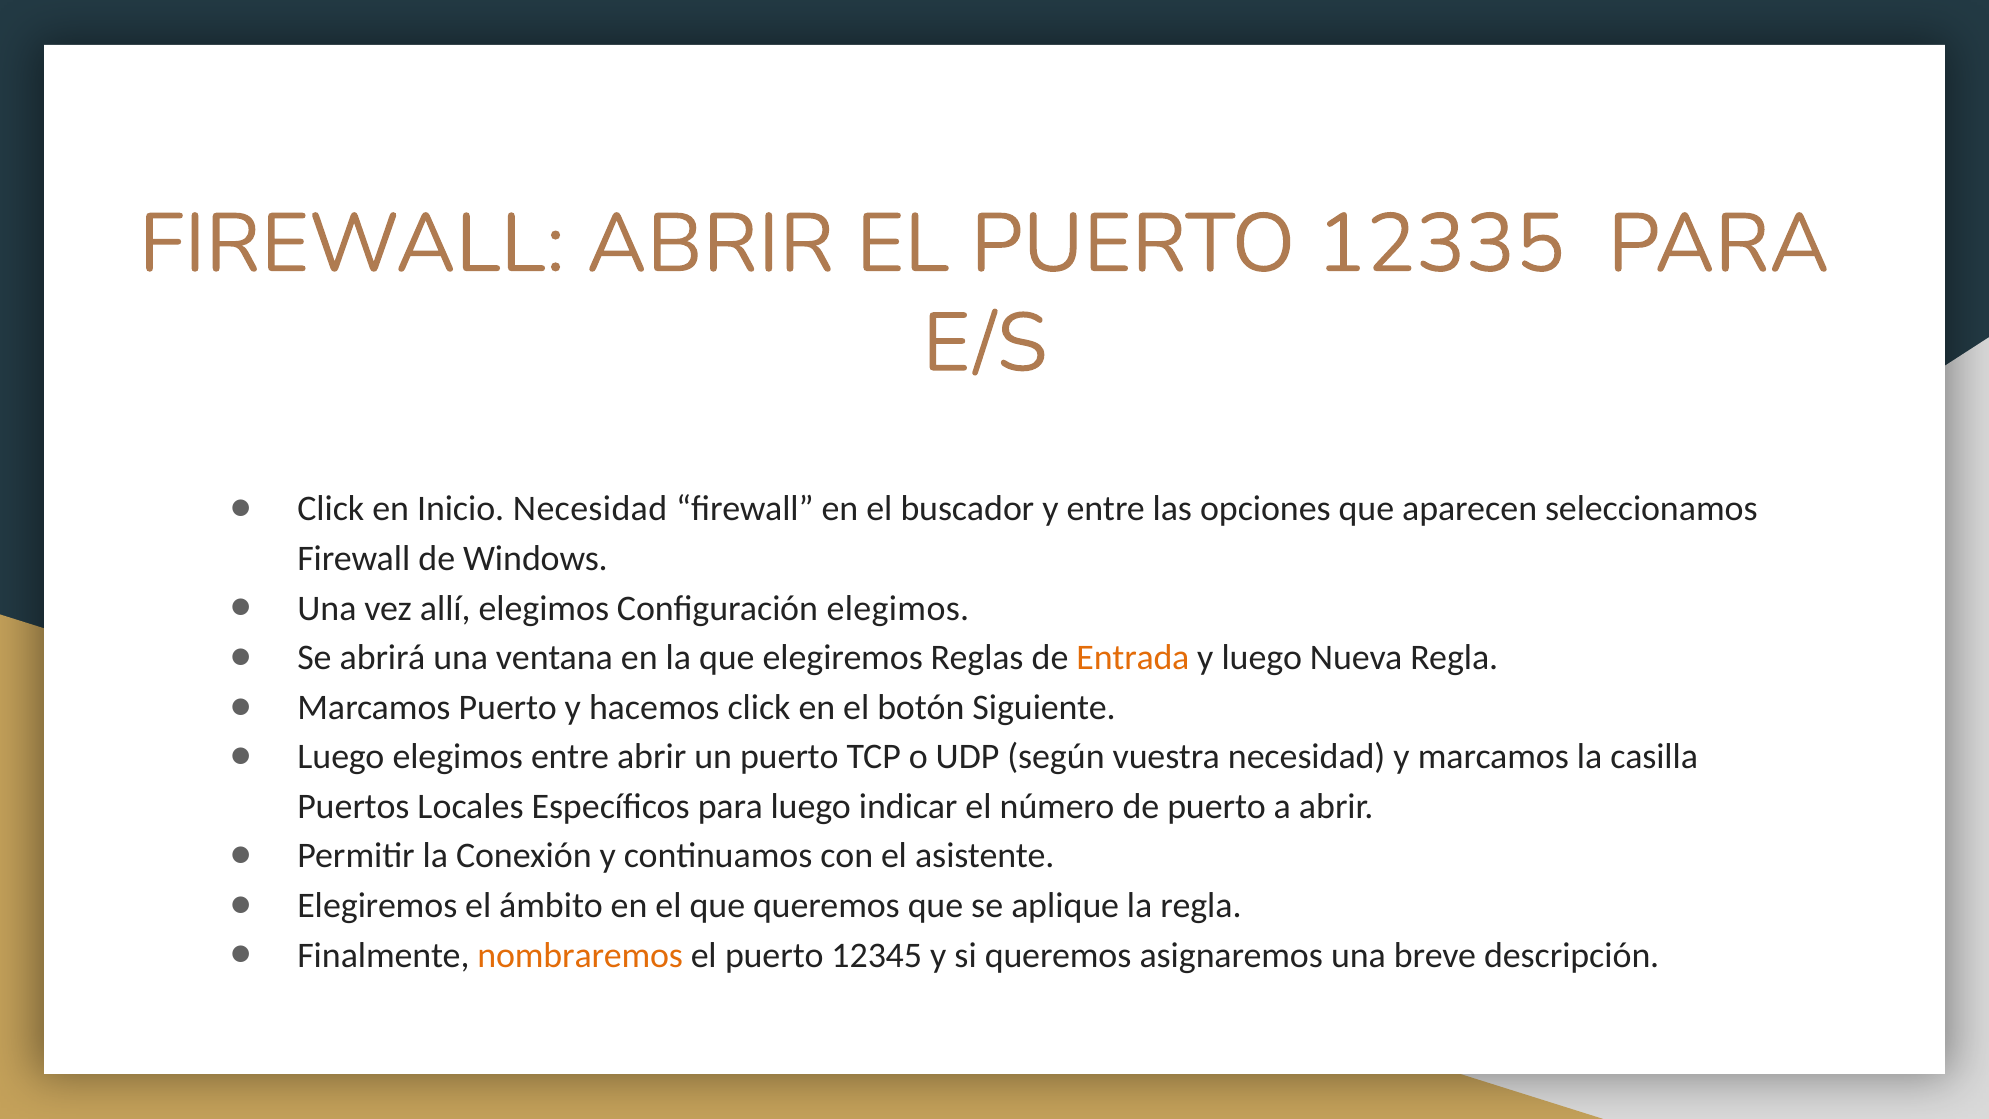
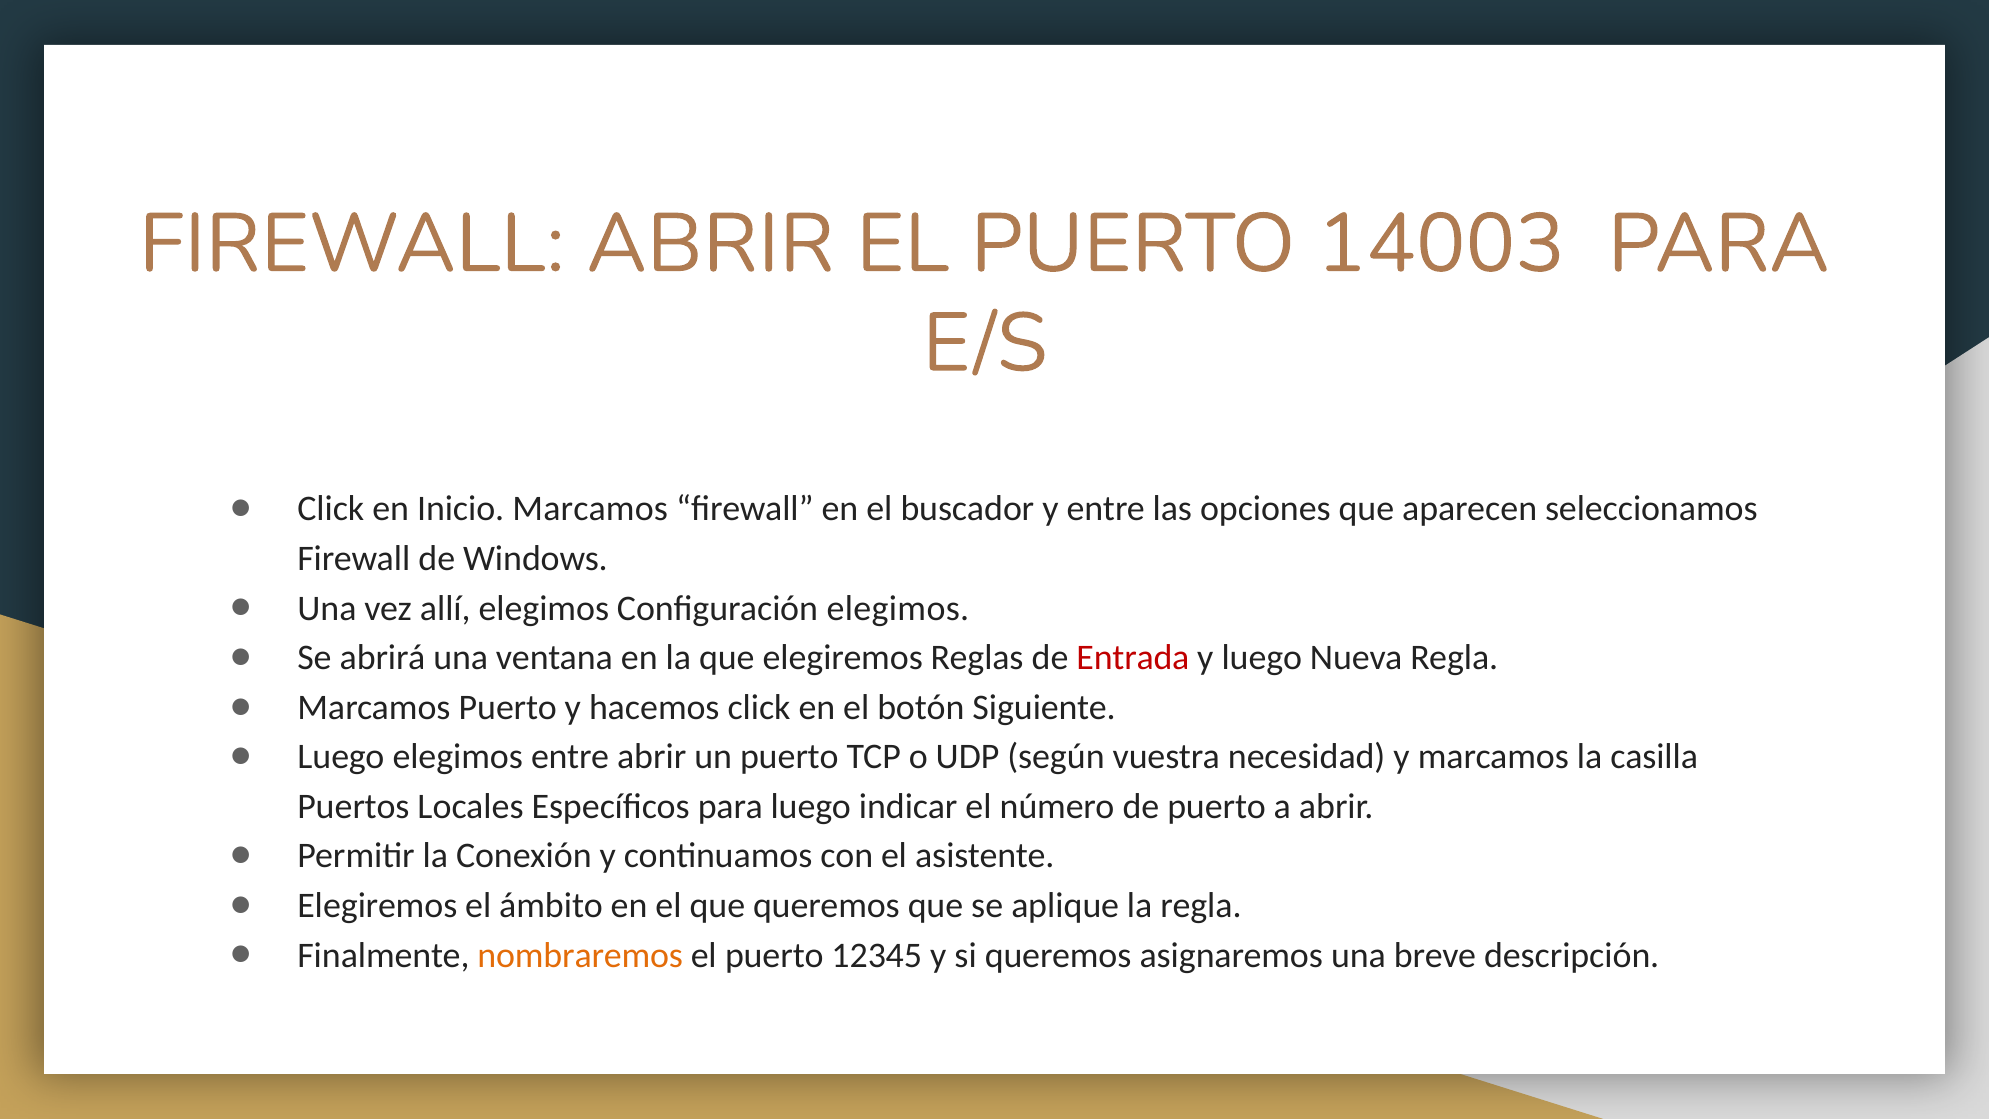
12335: 12335 -> 14003
Inicio Necesidad: Necesidad -> Marcamos
Entrada colour: orange -> red
